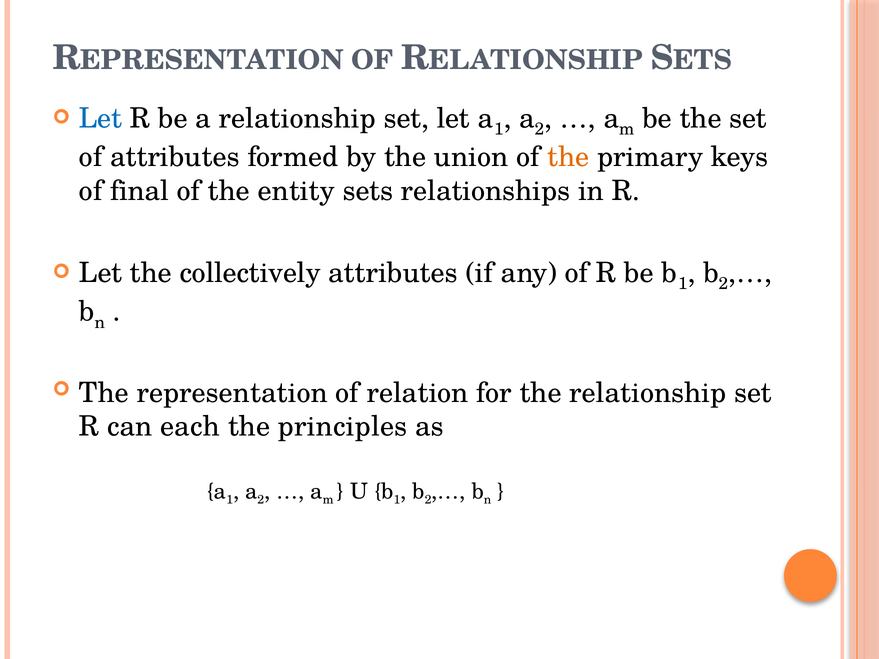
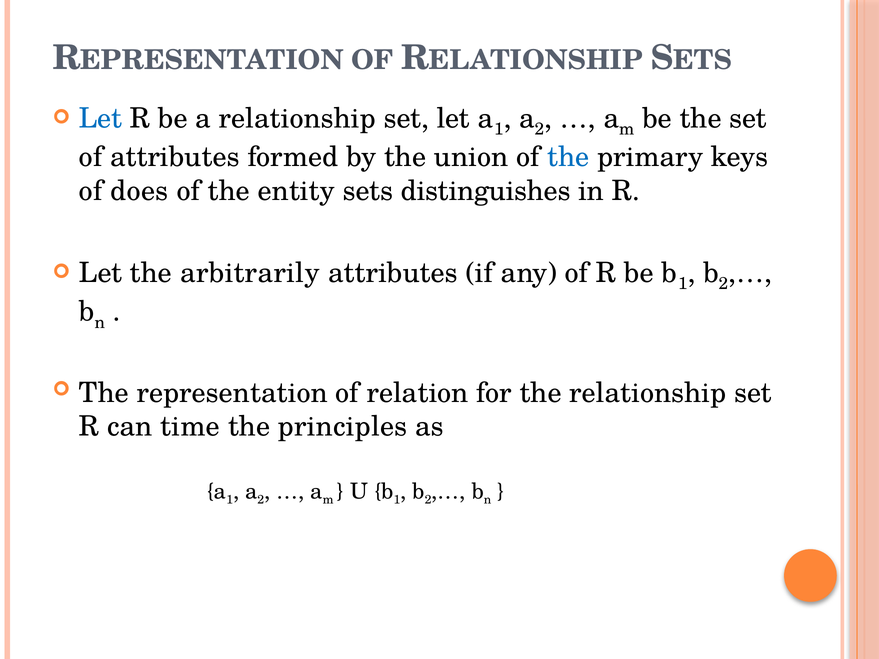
the at (568, 157) colour: orange -> blue
final: final -> does
relationships: relationships -> distinguishes
collectively: collectively -> arbitrarily
each: each -> time
